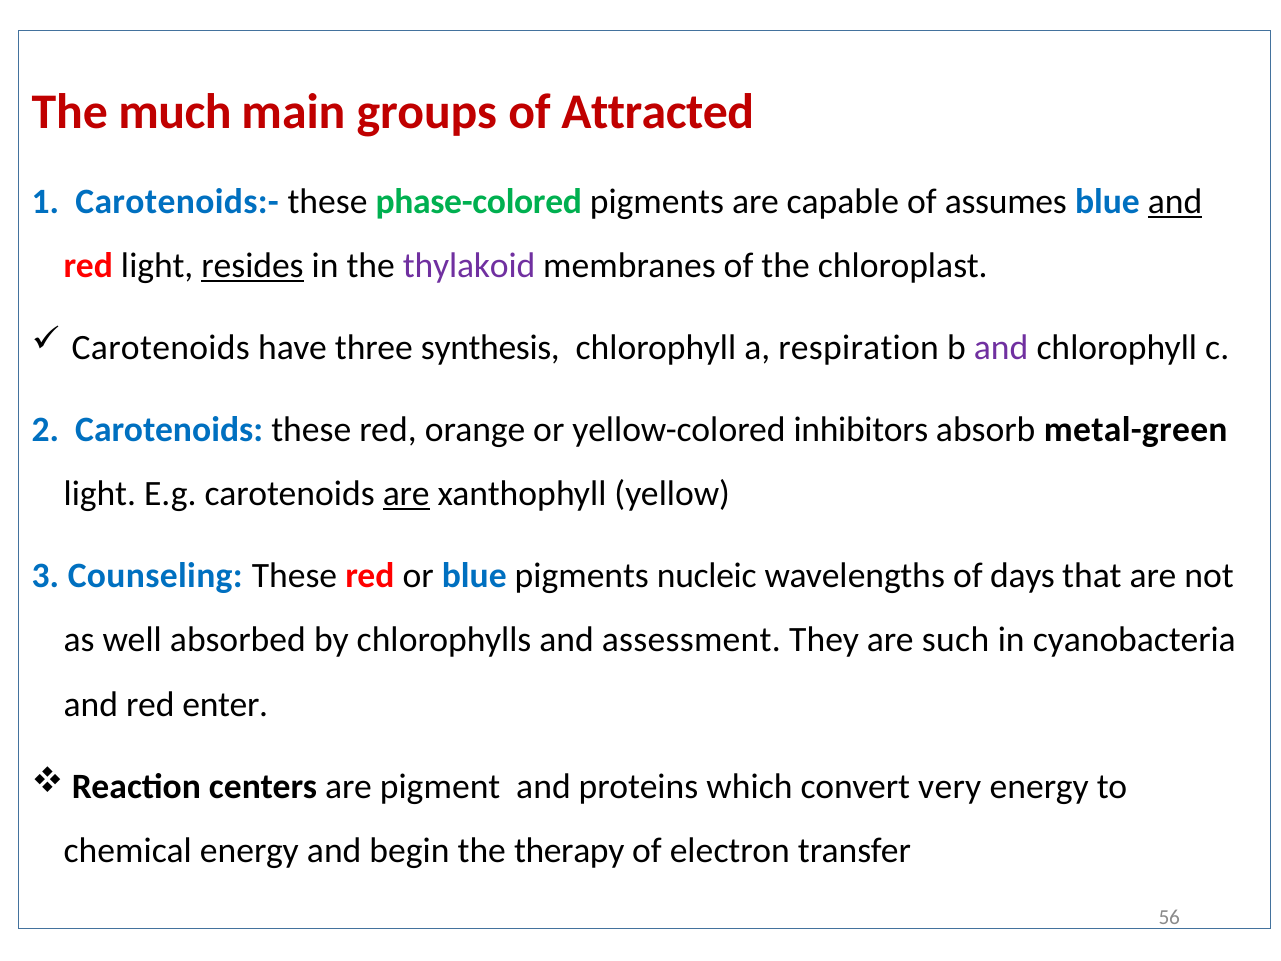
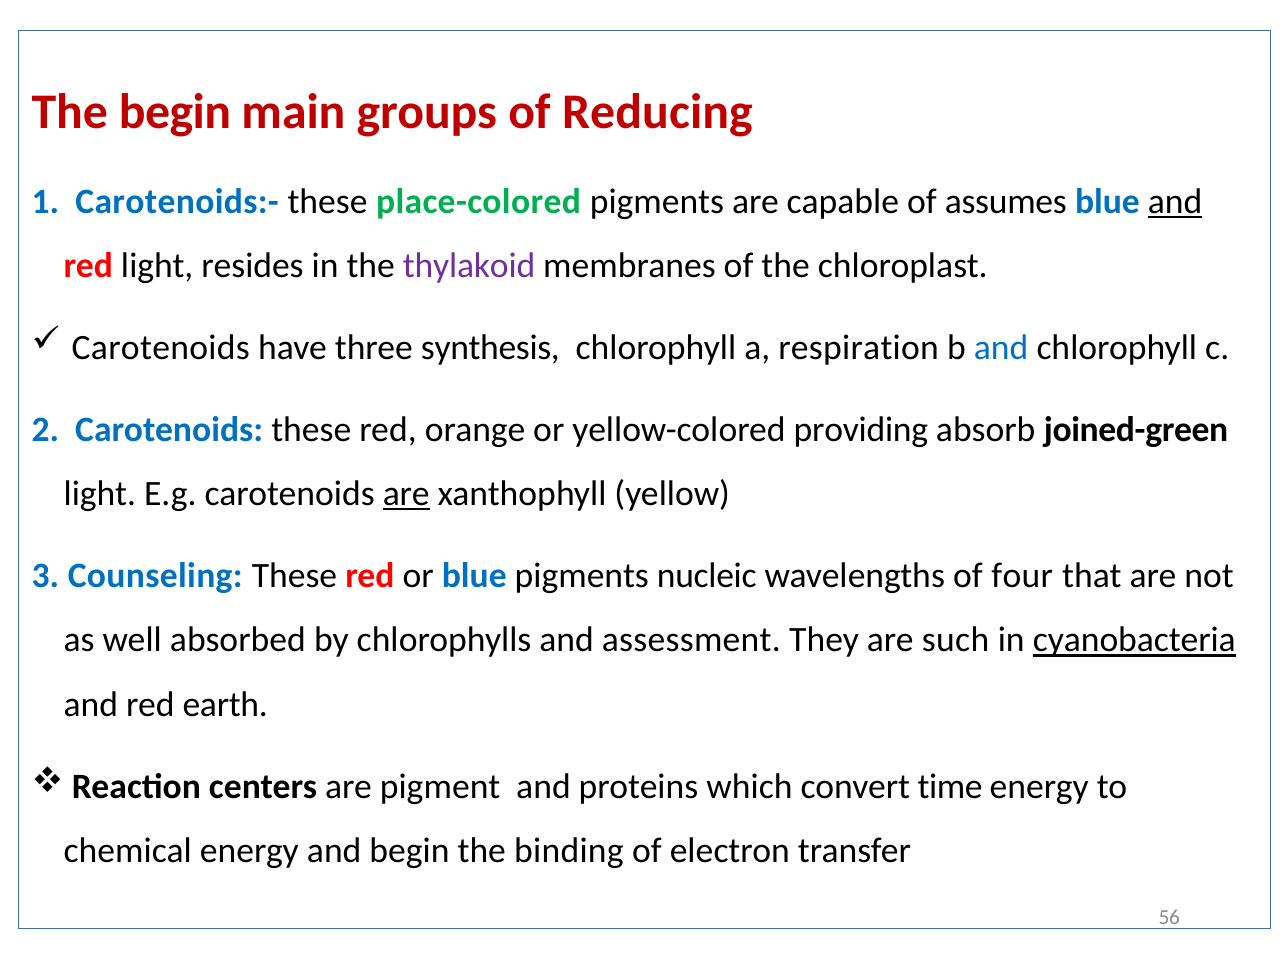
The much: much -> begin
Attracted: Attracted -> Reducing
phase-colored: phase-colored -> place-colored
resides underline: present -> none
and at (1001, 348) colour: purple -> blue
inhibitors: inhibitors -> providing
metal-green: metal-green -> joined-green
days: days -> four
cyanobacteria underline: none -> present
enter: enter -> earth
very: very -> time
therapy: therapy -> binding
